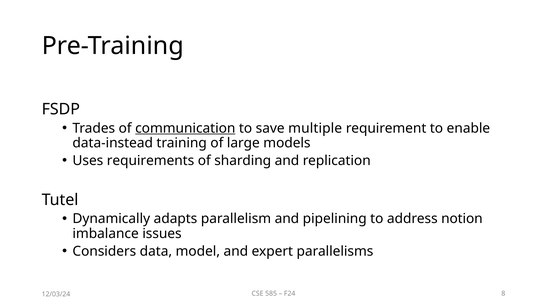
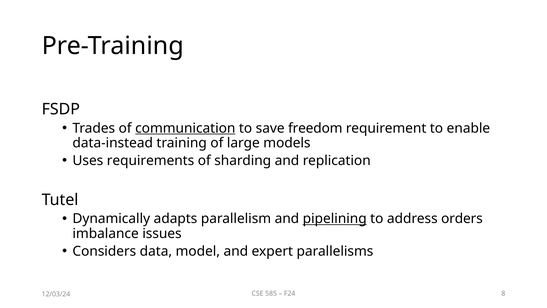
multiple: multiple -> freedom
pipelining underline: none -> present
notion: notion -> orders
